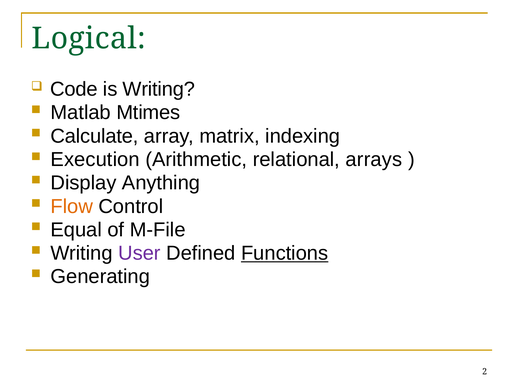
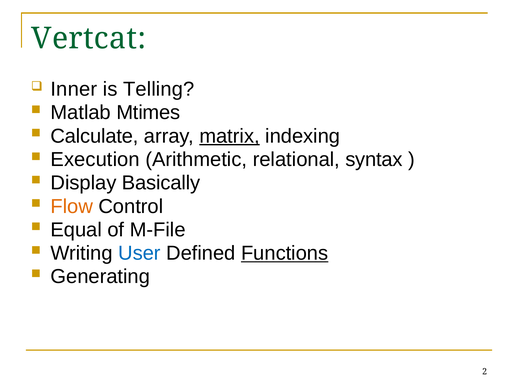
Logical: Logical -> Vertcat
Code: Code -> Inner
is Writing: Writing -> Telling
matrix underline: none -> present
arrays: arrays -> syntax
Anything: Anything -> Basically
User colour: purple -> blue
